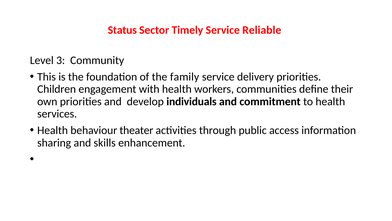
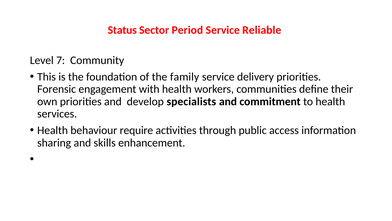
Timely: Timely -> Period
3: 3 -> 7
Children: Children -> Forensic
individuals: individuals -> specialists
theater: theater -> require
